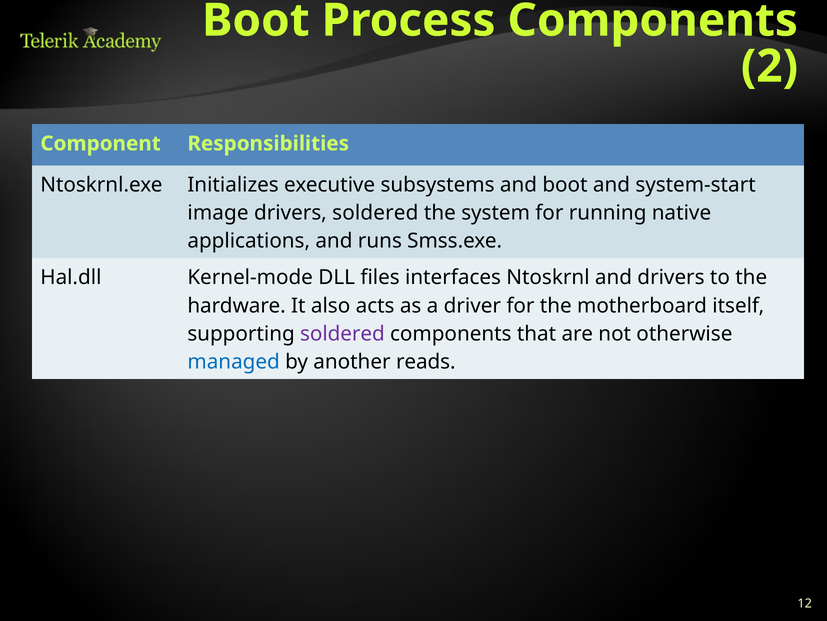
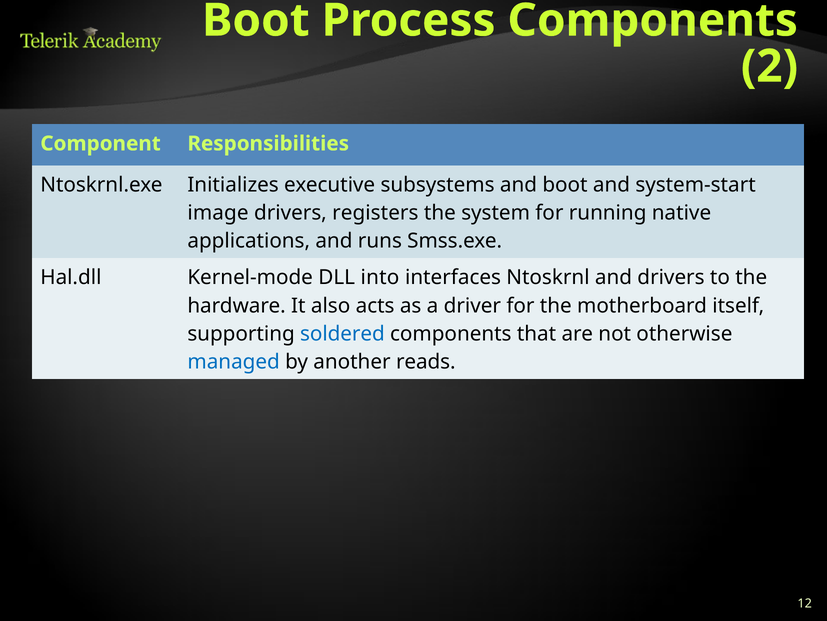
drivers soldered: soldered -> registers
files: files -> into
soldered at (342, 334) colour: purple -> blue
